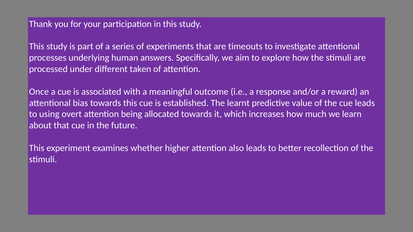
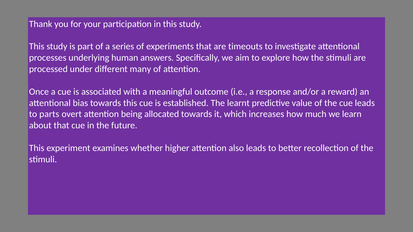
taken: taken -> many
using: using -> parts
